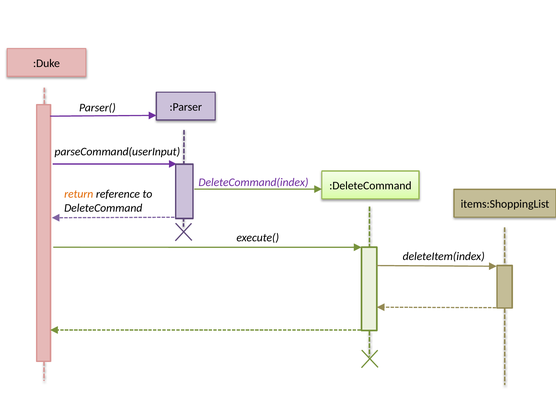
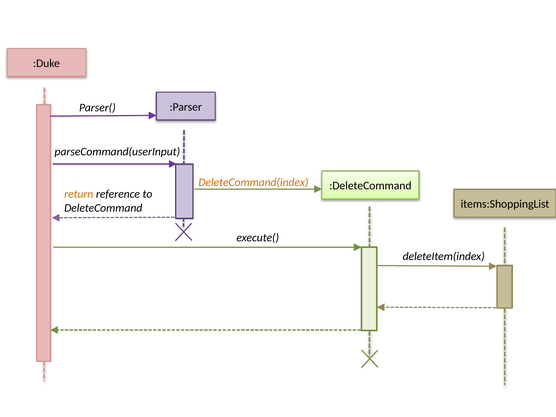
DeleteCommand(index colour: purple -> orange
